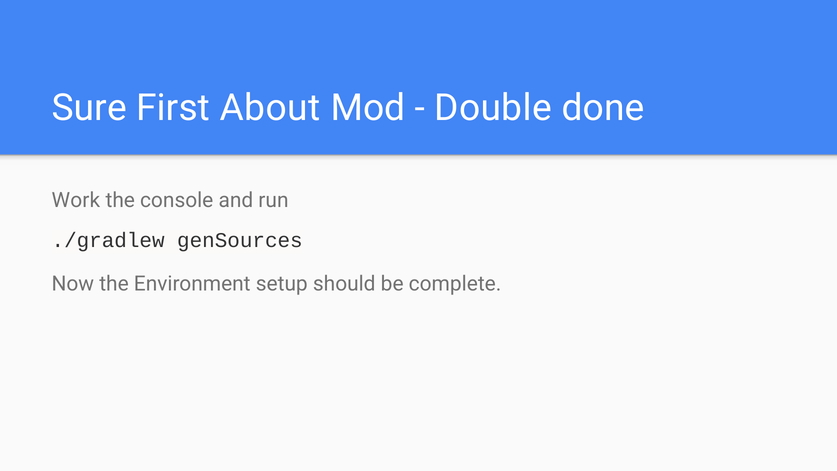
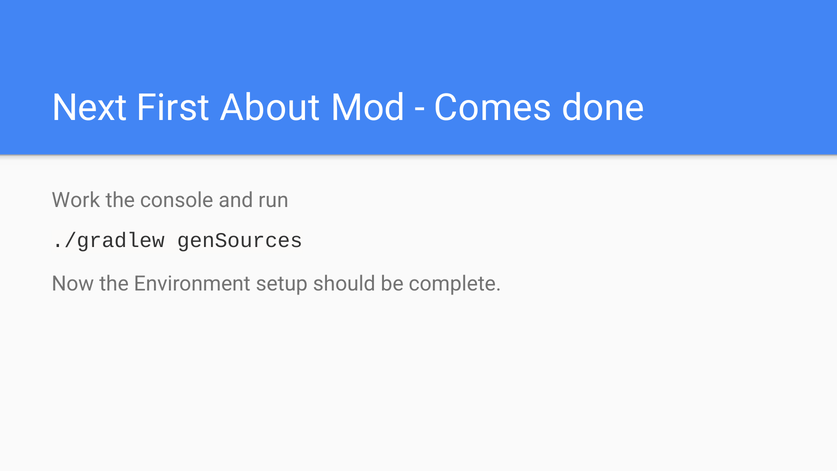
Sure: Sure -> Next
Double: Double -> Comes
